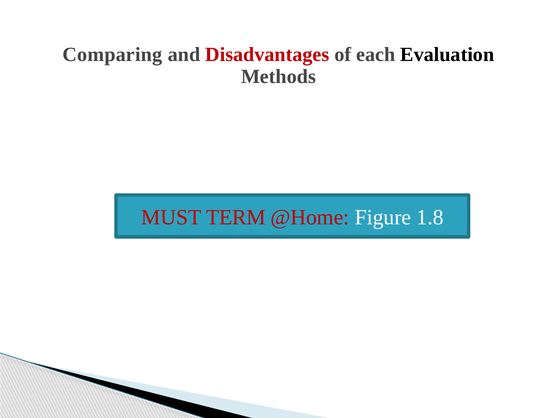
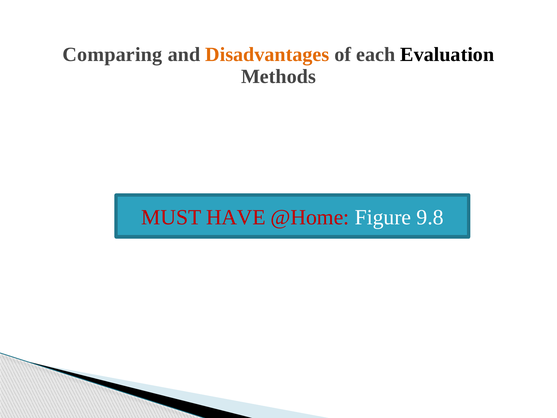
Disadvantages colour: red -> orange
TERM: TERM -> HAVE
1.8: 1.8 -> 9.8
